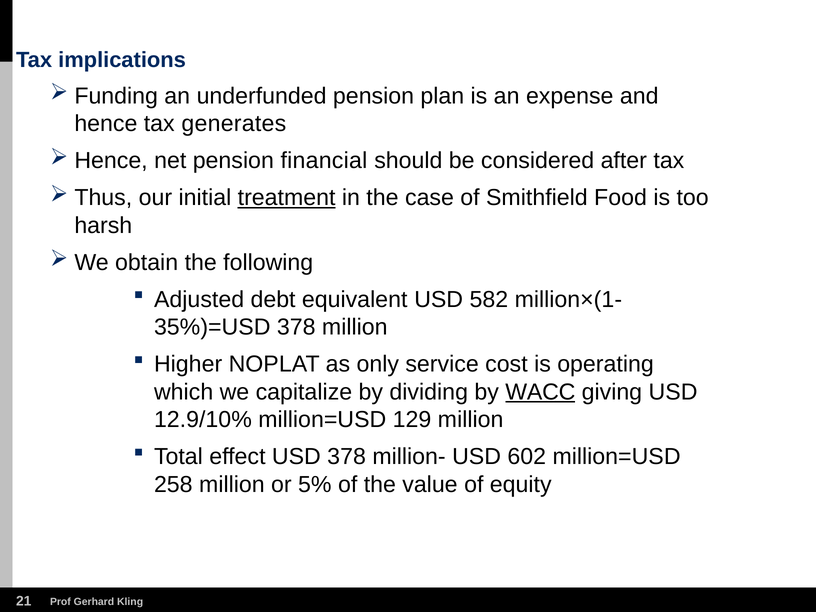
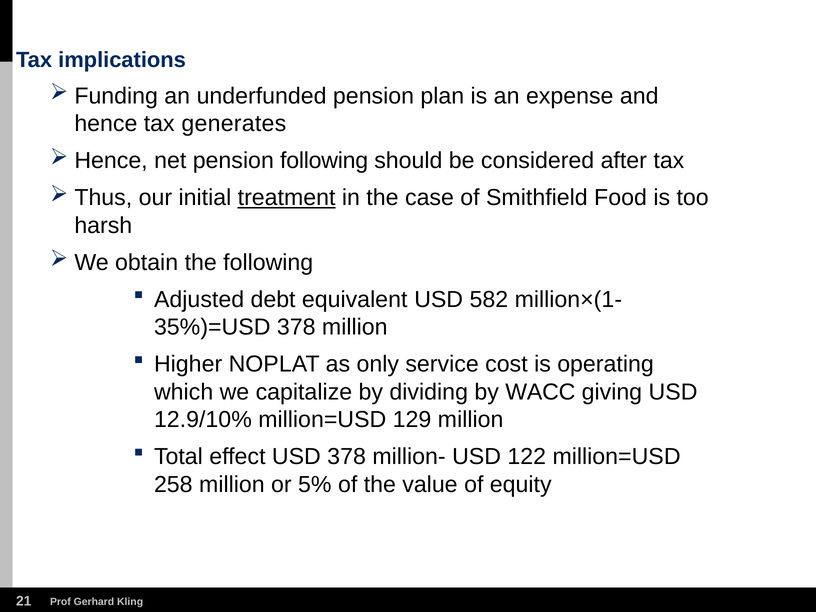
pension financial: financial -> following
WACC underline: present -> none
602: 602 -> 122
